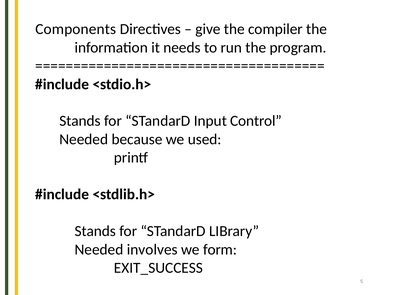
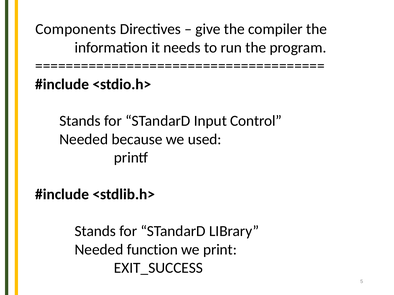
involves: involves -> function
form: form -> print
